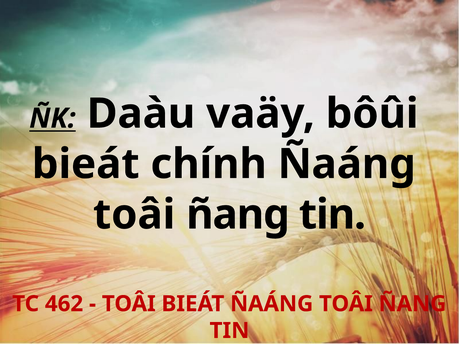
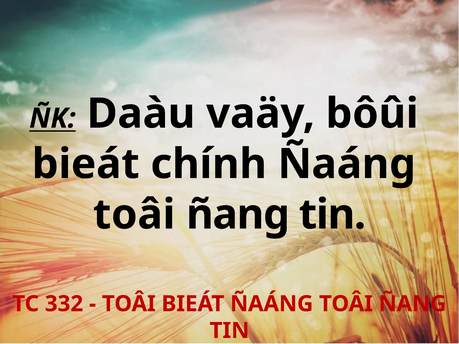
462: 462 -> 332
